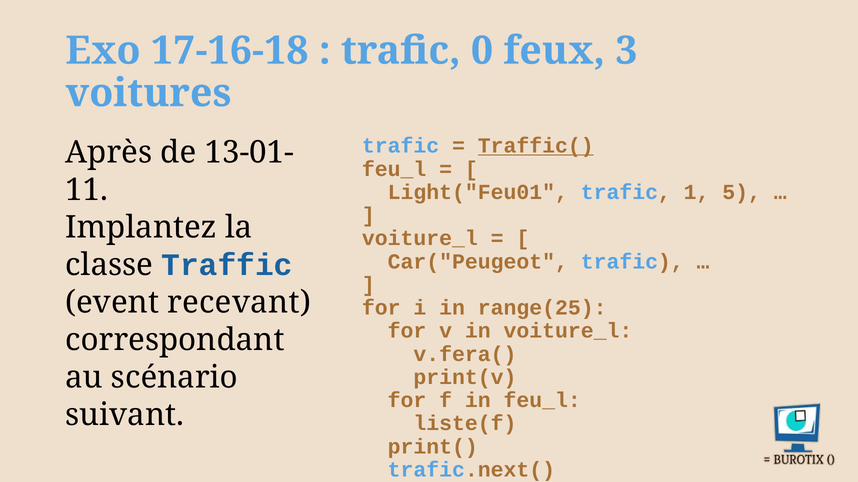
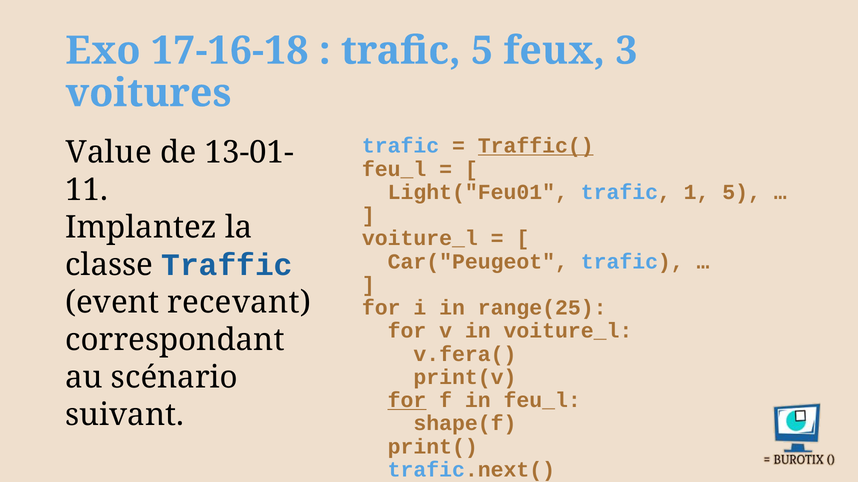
trafic 0: 0 -> 5
Après: Après -> Value
for at (407, 401) underline: none -> present
liste(f: liste(f -> shape(f
